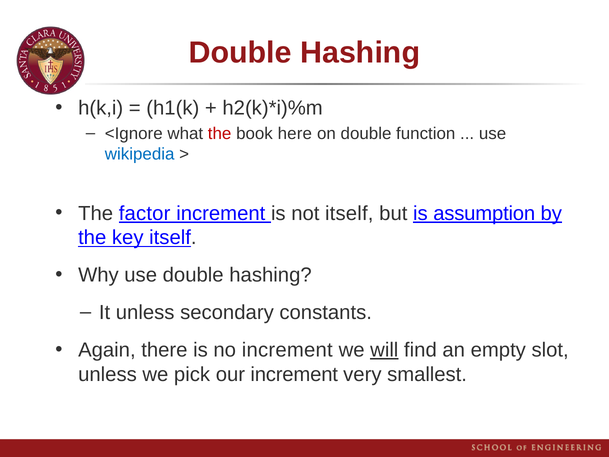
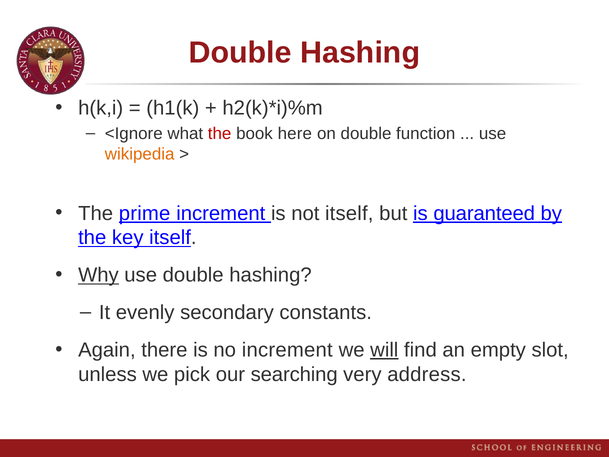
wikipedia colour: blue -> orange
factor: factor -> prime
assumption: assumption -> guaranteed
Why underline: none -> present
It unless: unless -> evenly
our increment: increment -> searching
smallest: smallest -> address
